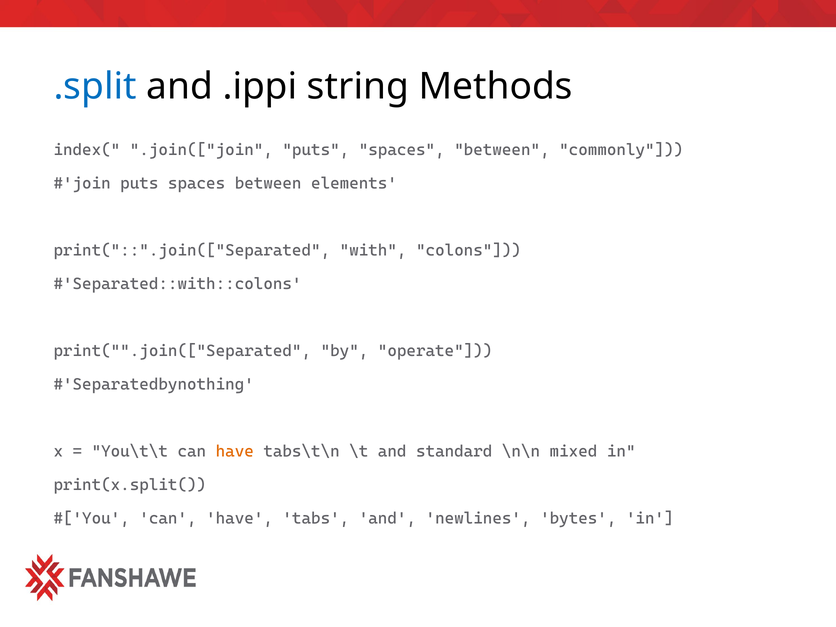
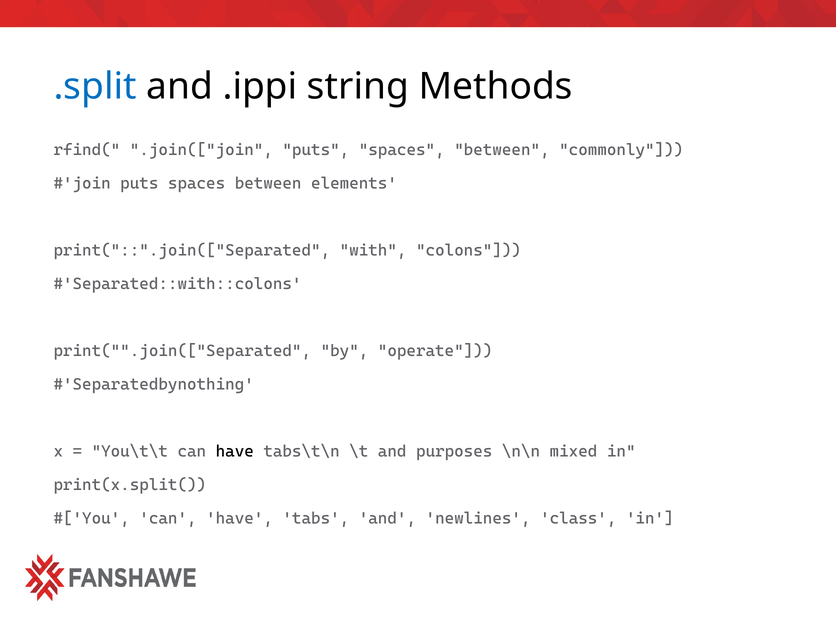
index(: index( -> rfind(
have at (235, 451) colour: orange -> black
standard: standard -> purposes
bytes: bytes -> class
